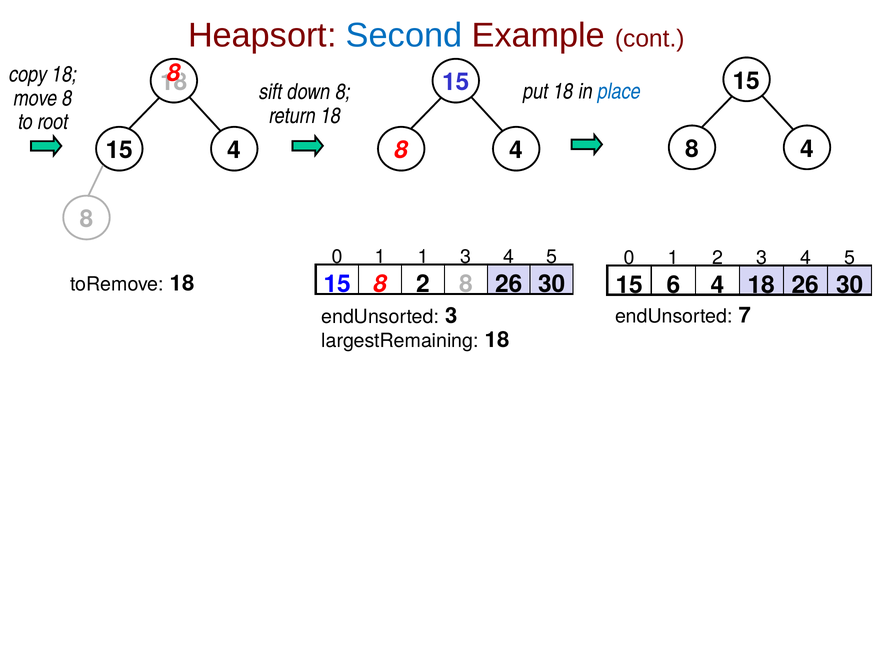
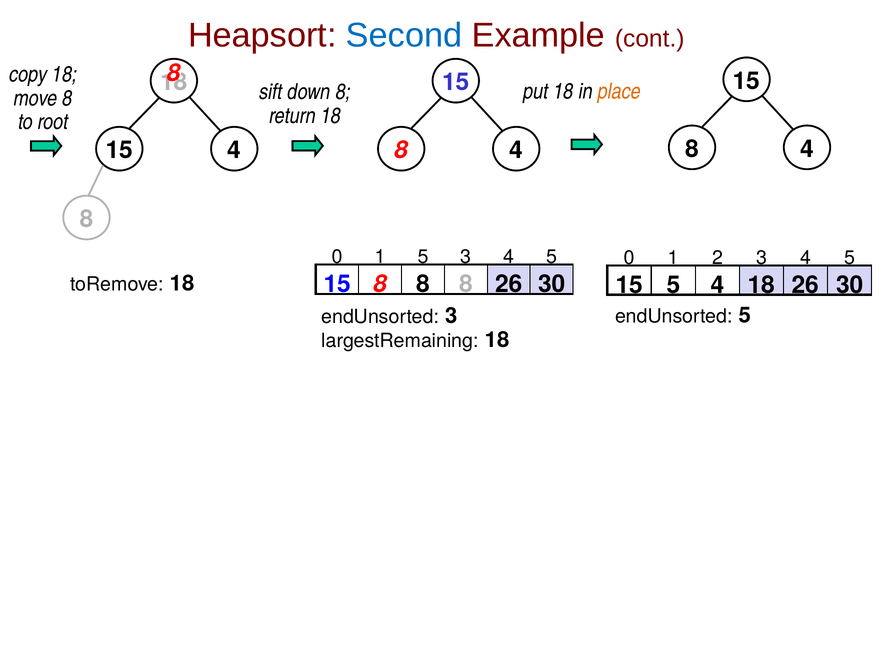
place colour: blue -> orange
1 1: 1 -> 5
15 8 2: 2 -> 8
15 6: 6 -> 5
endUnsorted 7: 7 -> 5
